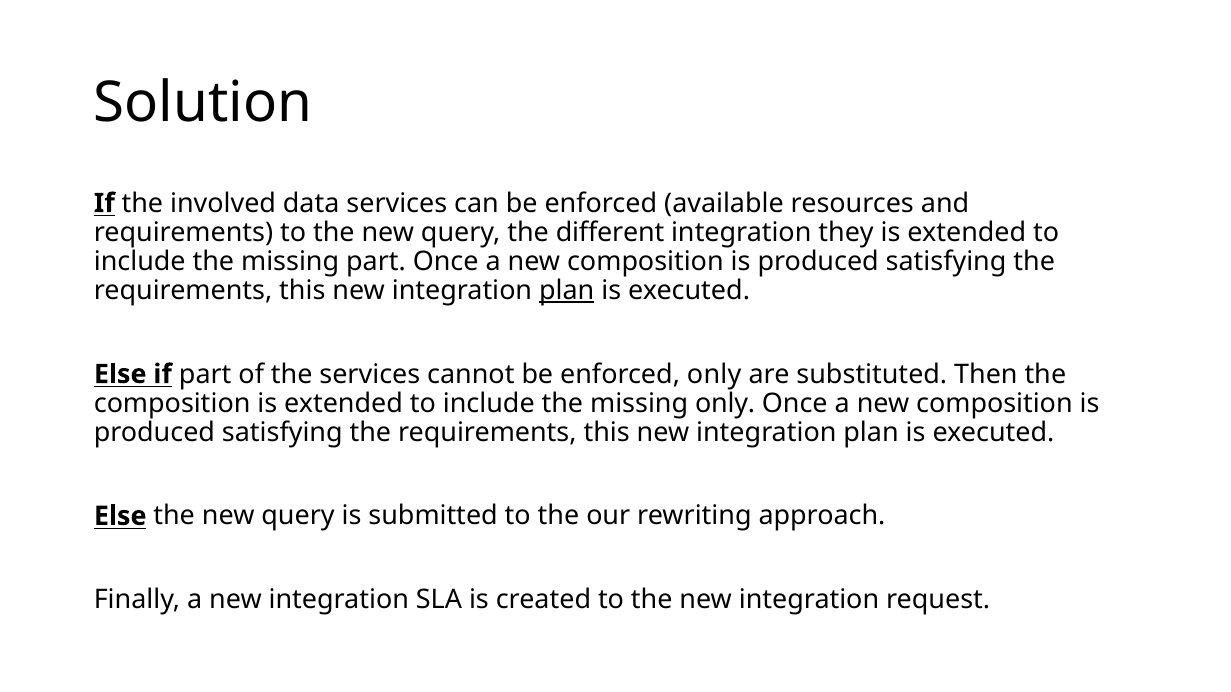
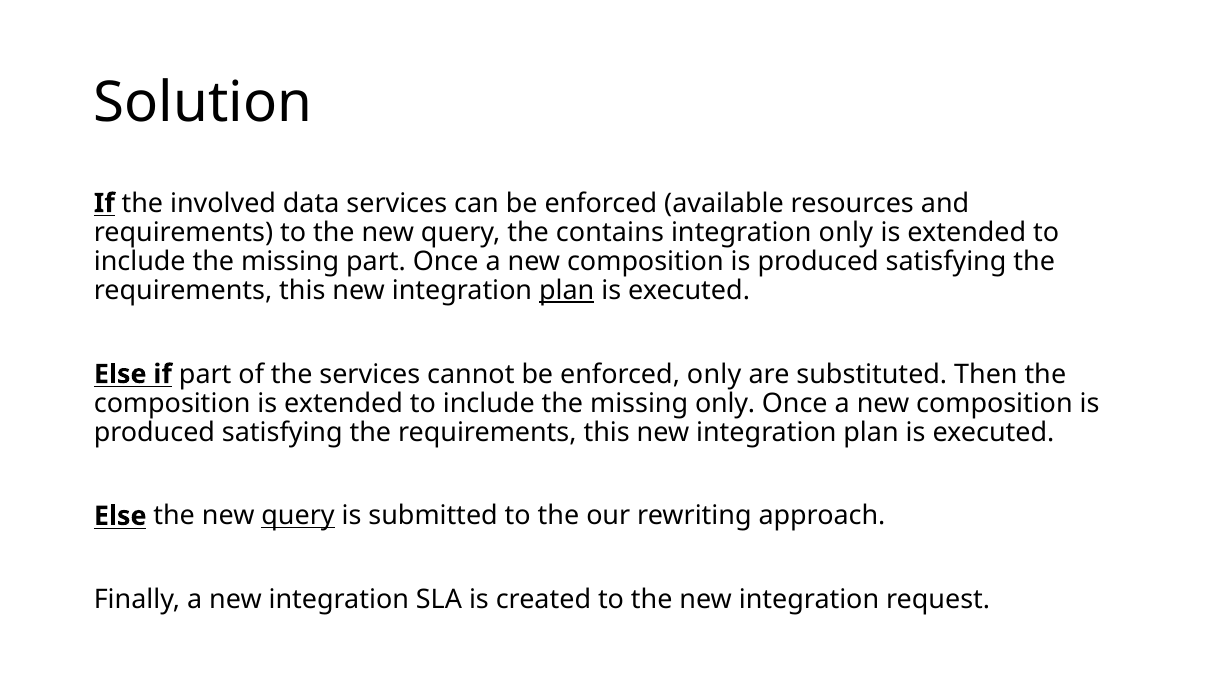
different: different -> contains
integration they: they -> only
query at (298, 516) underline: none -> present
